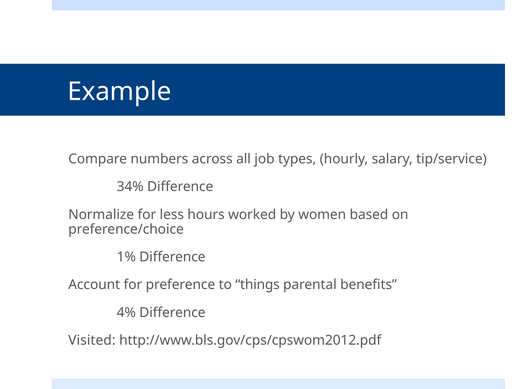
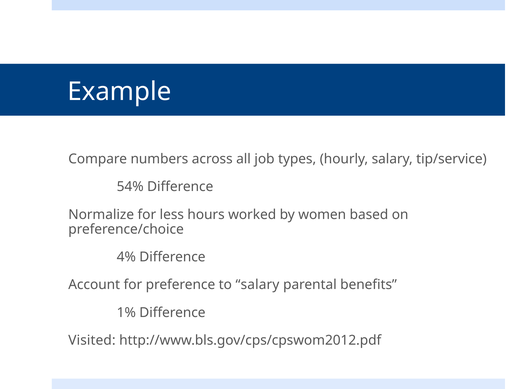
34%: 34% -> 54%
1%: 1% -> 4%
to things: things -> salary
4%: 4% -> 1%
